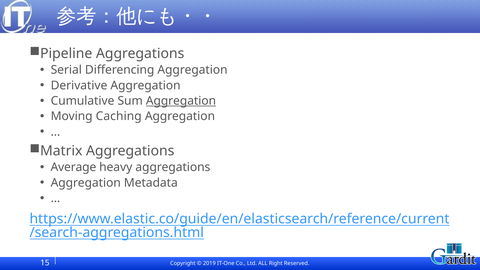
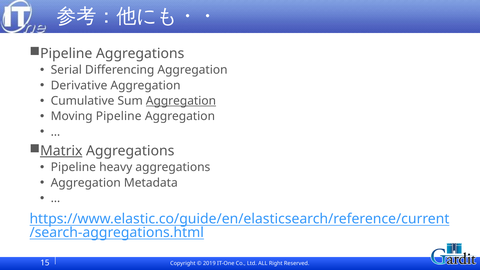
Moving Caching: Caching -> Pipeline
Matrix underline: none -> present
Average at (73, 167): Average -> Pipeline
